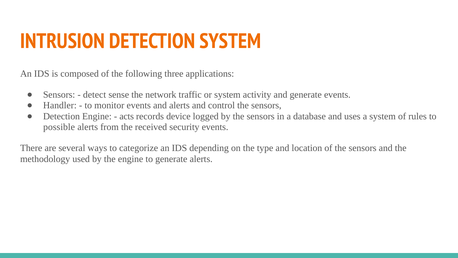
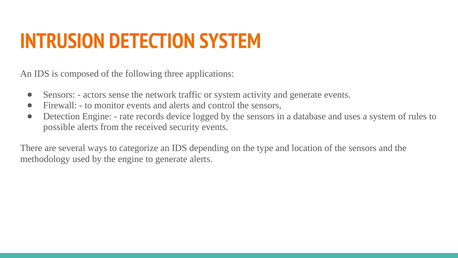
detect: detect -> actors
Handler: Handler -> Firewall
acts: acts -> rate
